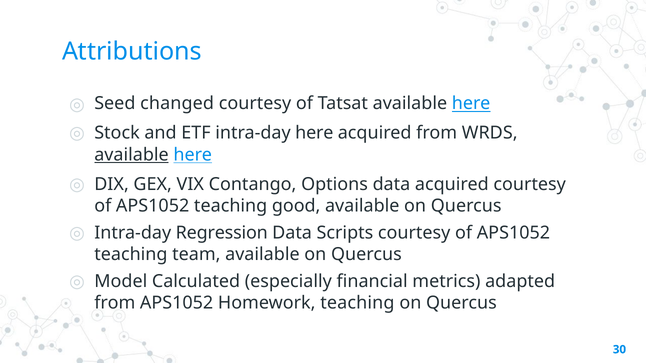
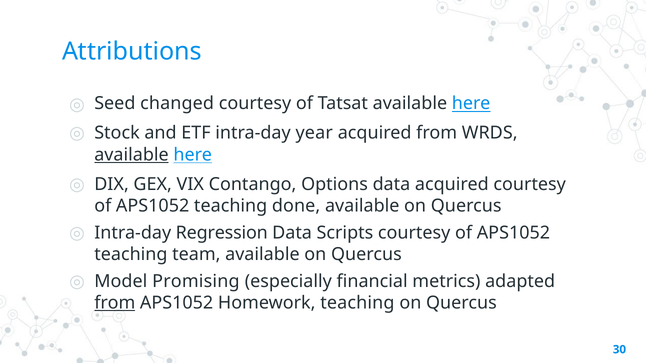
intra-day here: here -> year
good: good -> done
Calculated: Calculated -> Promising
from at (115, 303) underline: none -> present
